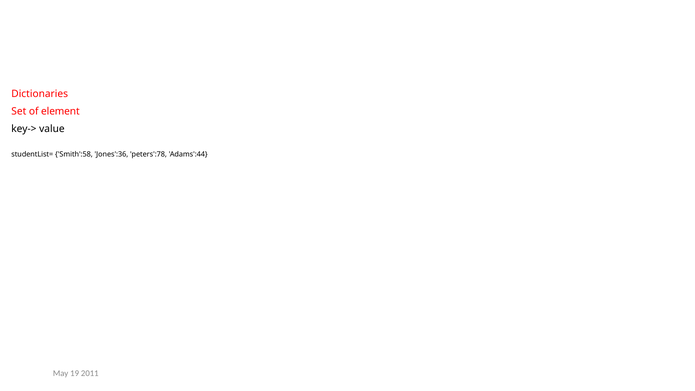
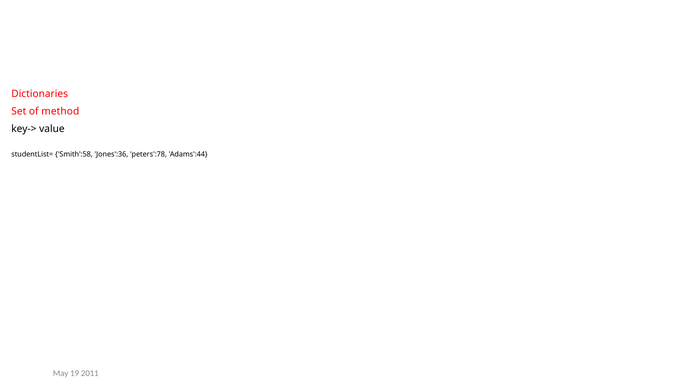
element: element -> method
